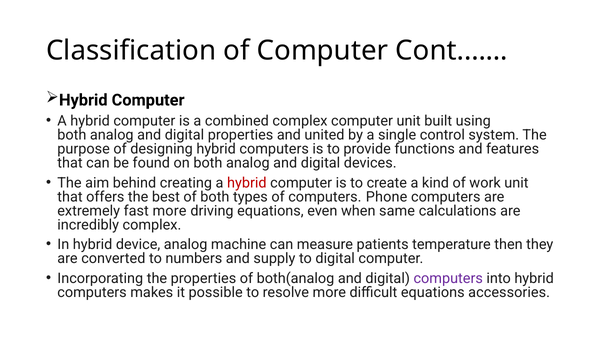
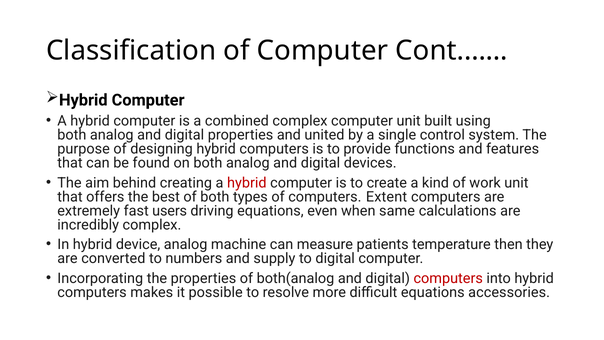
Phone: Phone -> Extent
fast more: more -> users
computers at (448, 278) colour: purple -> red
